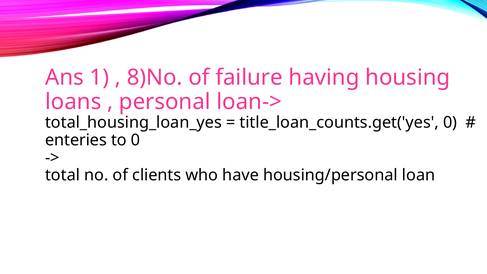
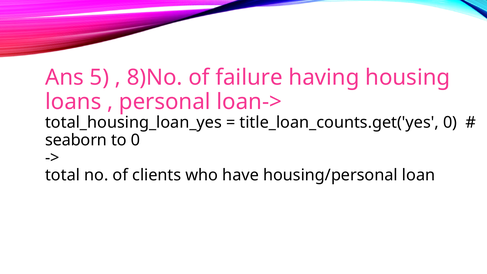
1: 1 -> 5
enteries: enteries -> seaborn
